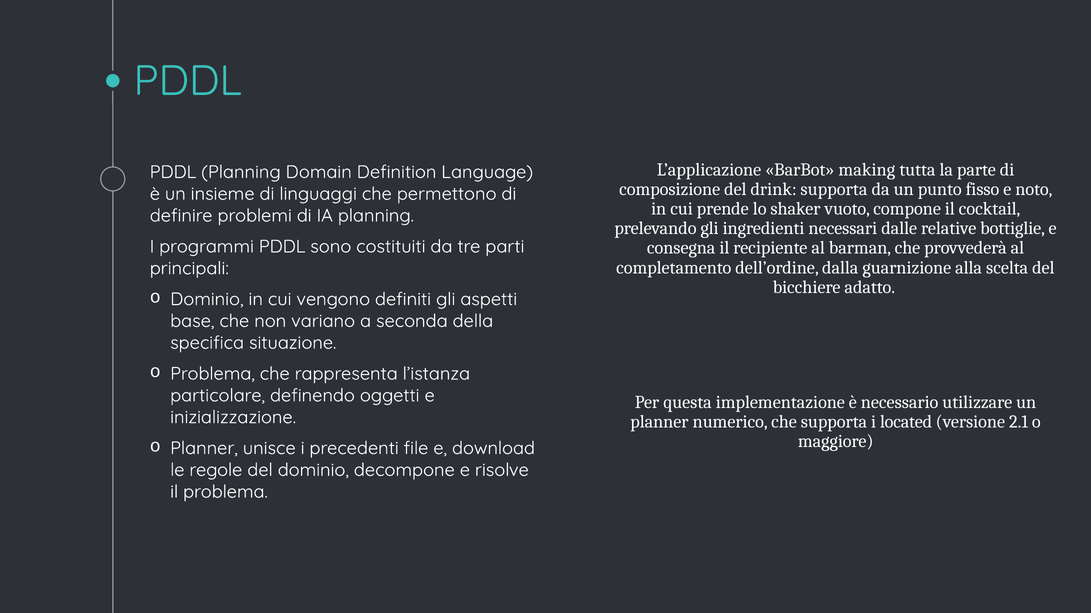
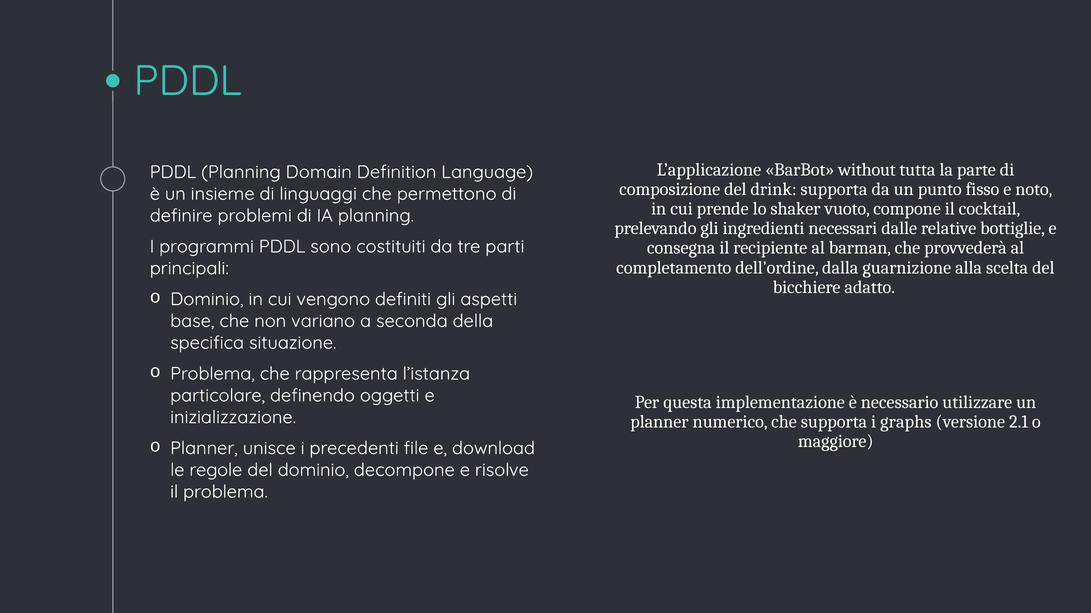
making: making -> without
located: located -> graphs
